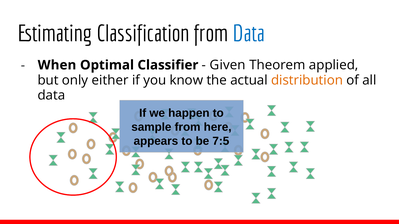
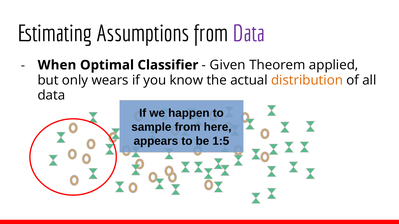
Classification: Classification -> Assumptions
Data at (249, 34) colour: blue -> purple
either: either -> wears
7:5: 7:5 -> 1:5
